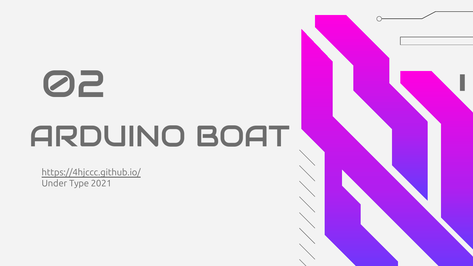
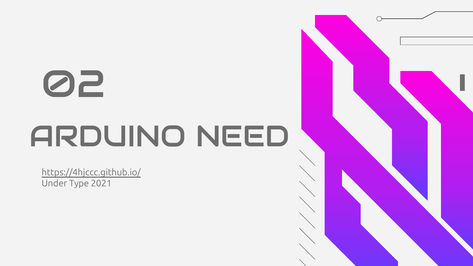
BOAT: BOAT -> NEED
